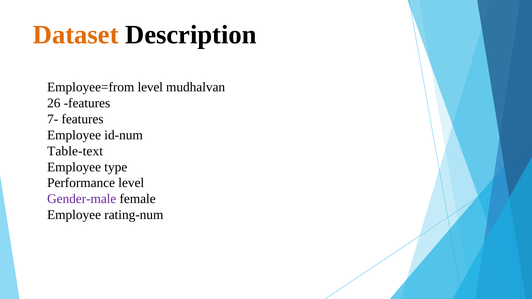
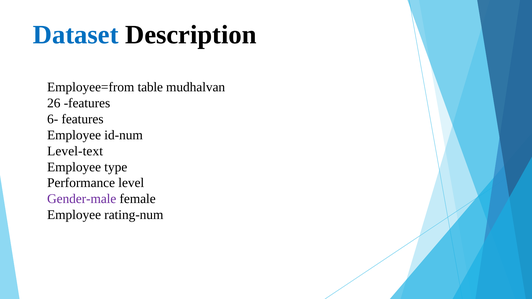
Dataset colour: orange -> blue
Employee=from level: level -> table
7-: 7- -> 6-
Table-text: Table-text -> Level-text
